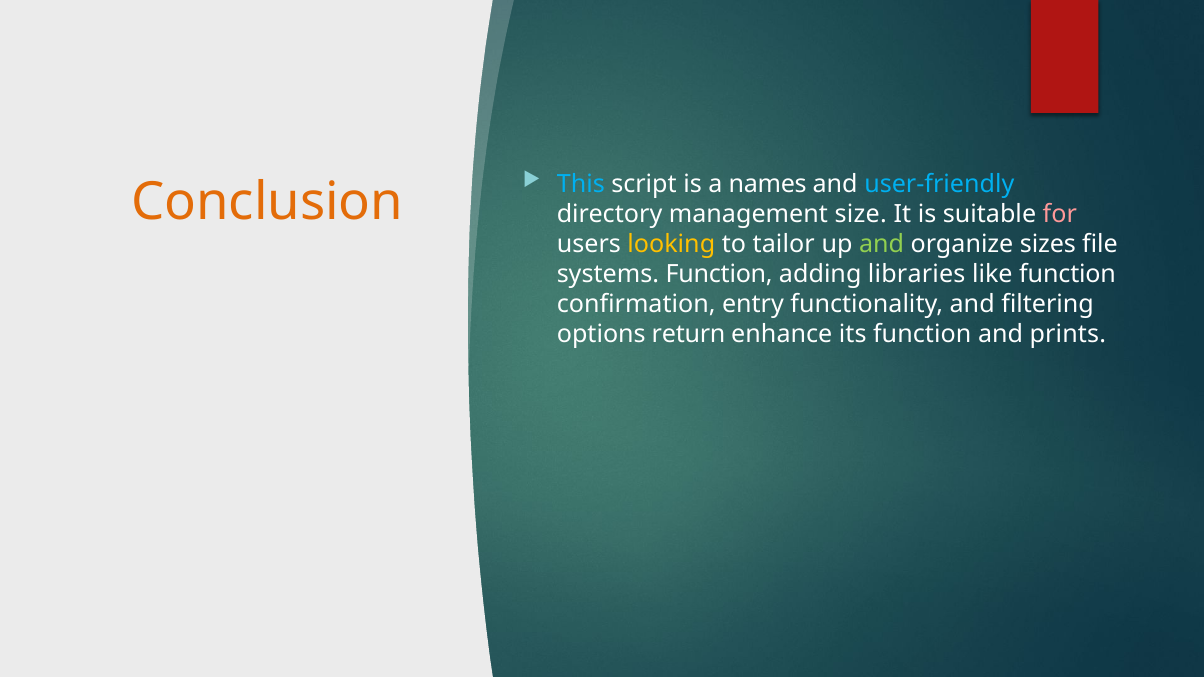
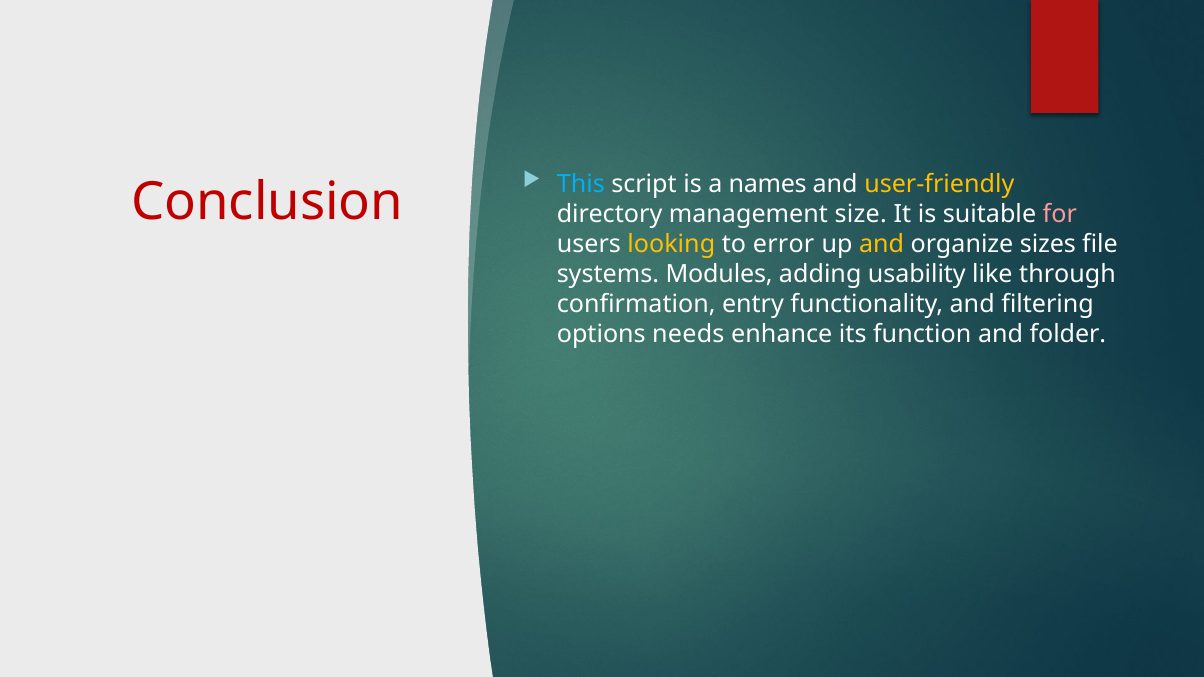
user-friendly colour: light blue -> yellow
Conclusion colour: orange -> red
tailor: tailor -> error
and at (882, 244) colour: light green -> yellow
systems Function: Function -> Modules
libraries: libraries -> usability
like function: function -> through
return: return -> needs
prints: prints -> folder
